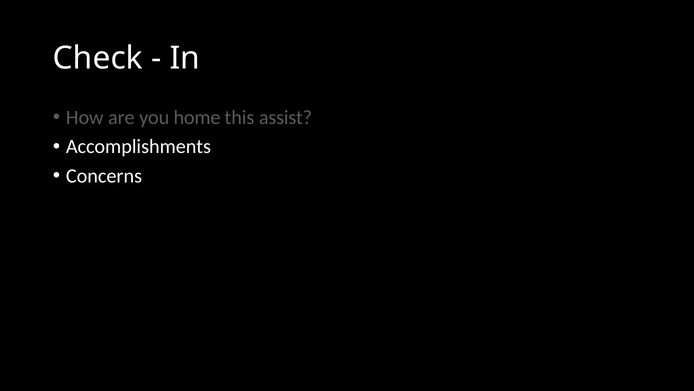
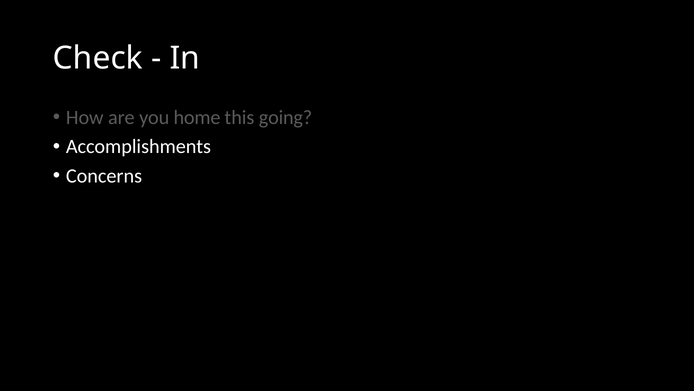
assist: assist -> going
